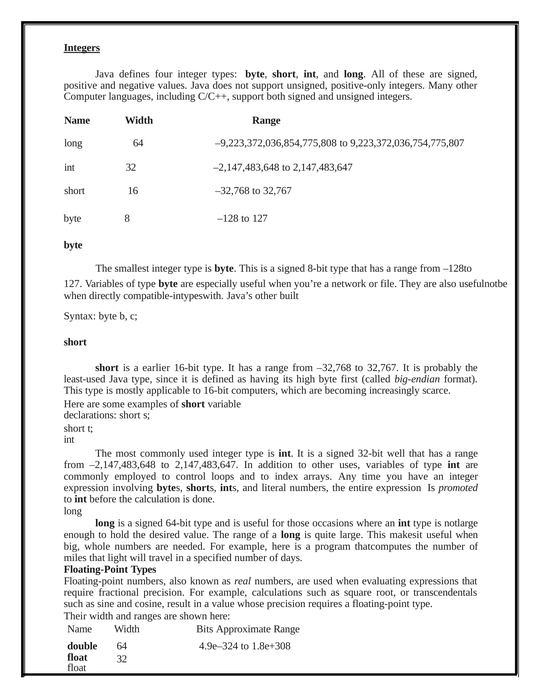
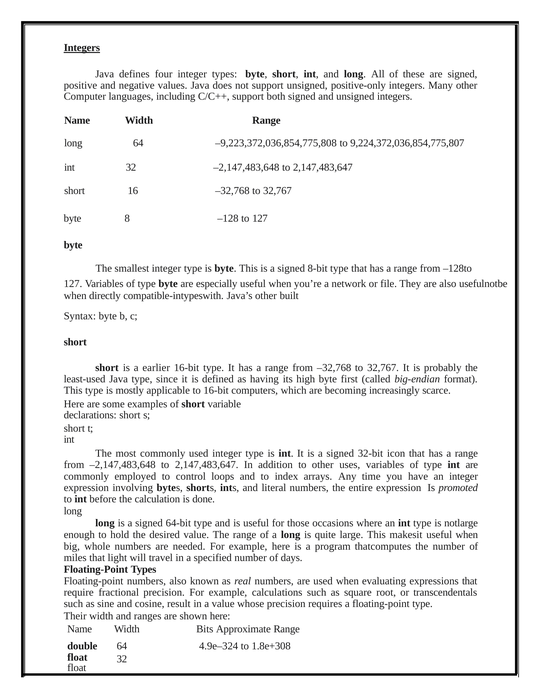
9,223,372,036,754,775,807: 9,223,372,036,754,775,807 -> 9,224,372,036,854,775,807
well: well -> icon
